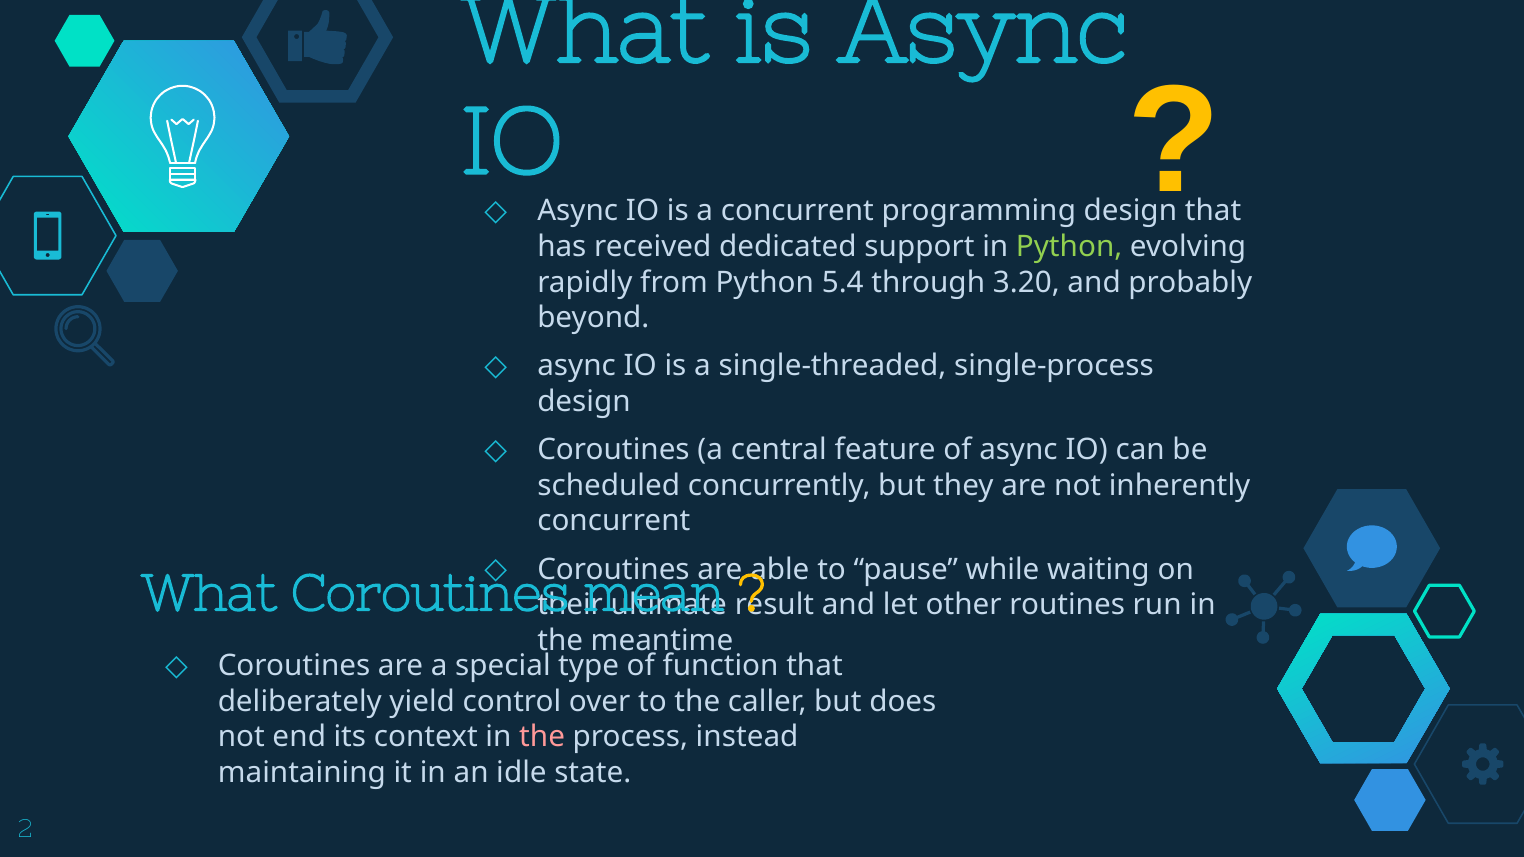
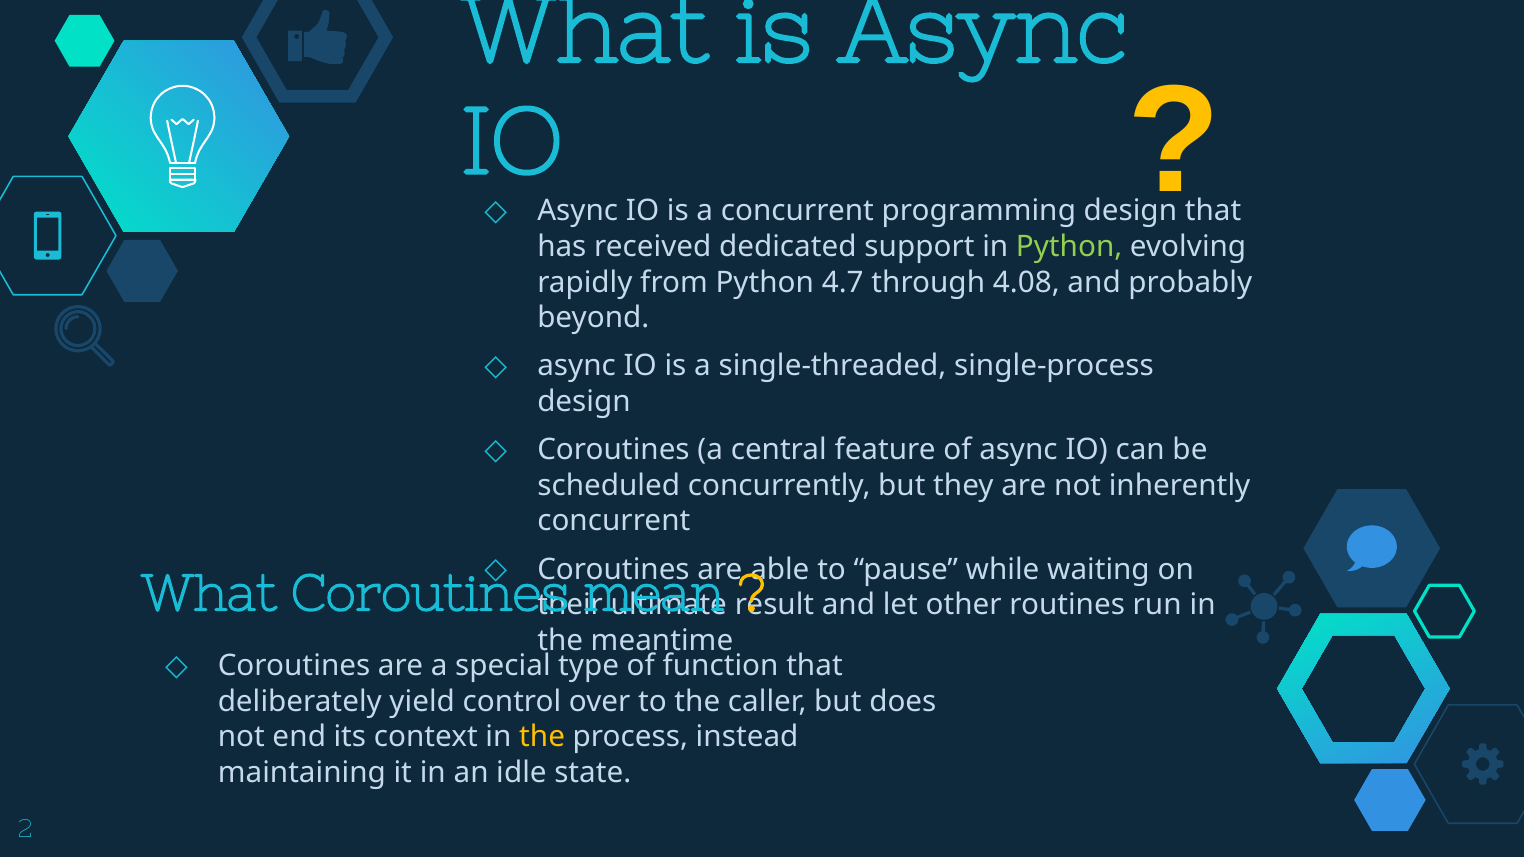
5.4: 5.4 -> 4.7
3.20: 3.20 -> 4.08
the at (542, 737) colour: pink -> yellow
